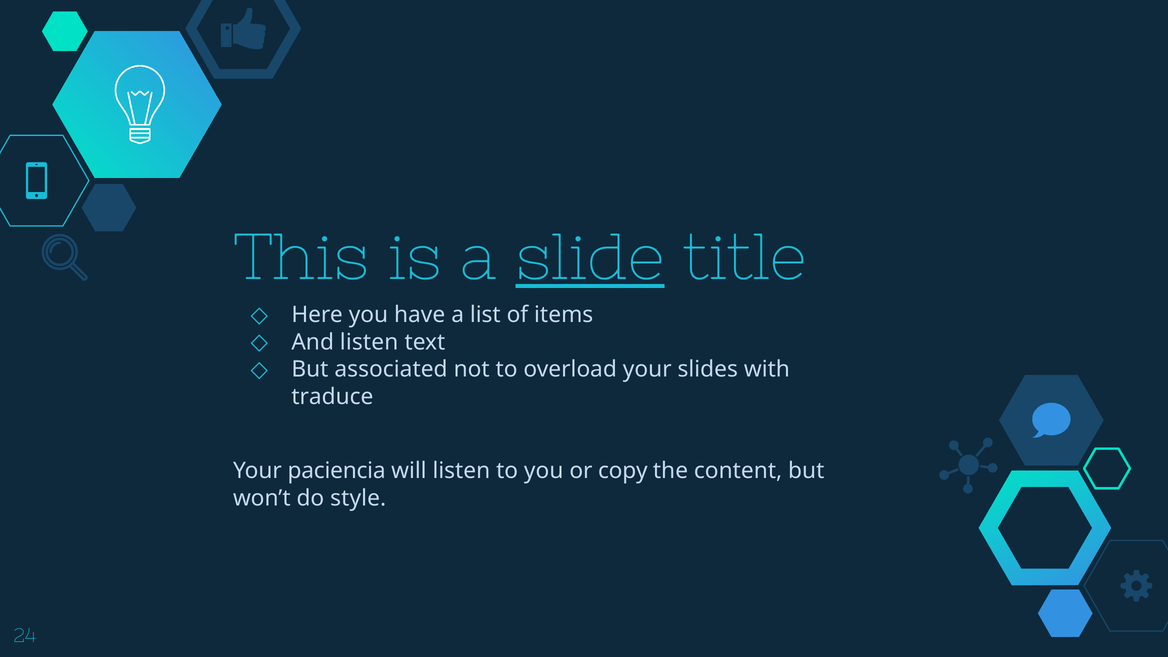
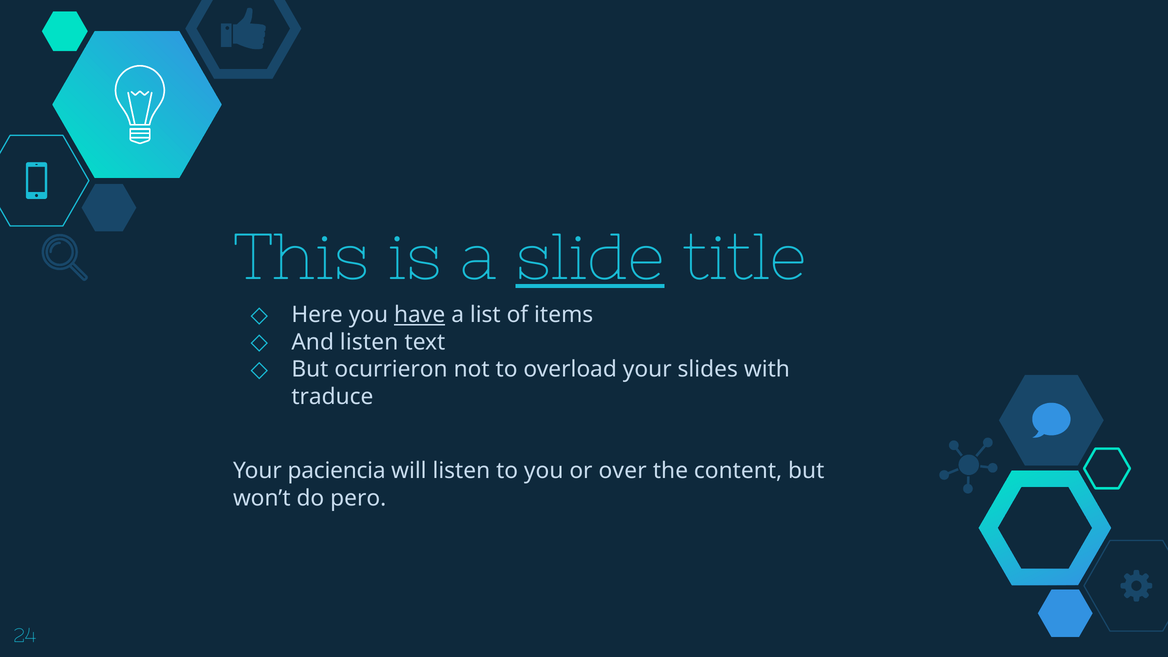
have underline: none -> present
associated: associated -> ocurrieron
copy: copy -> over
style: style -> pero
